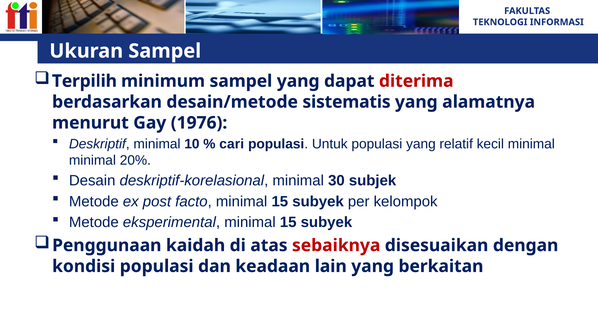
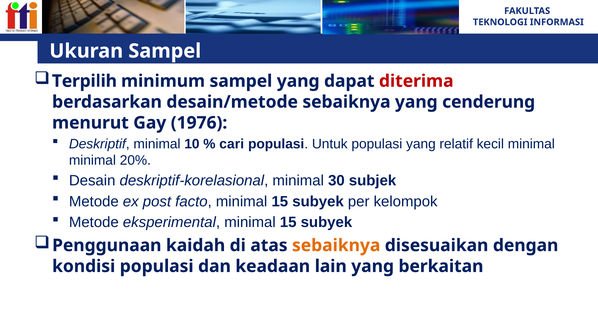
desain/metode sistematis: sistematis -> sebaiknya
alamatnya: alamatnya -> cenderung
sebaiknya at (336, 246) colour: red -> orange
